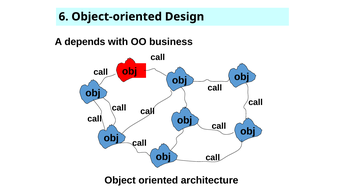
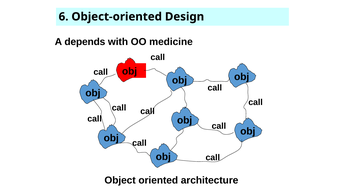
business: business -> medicine
